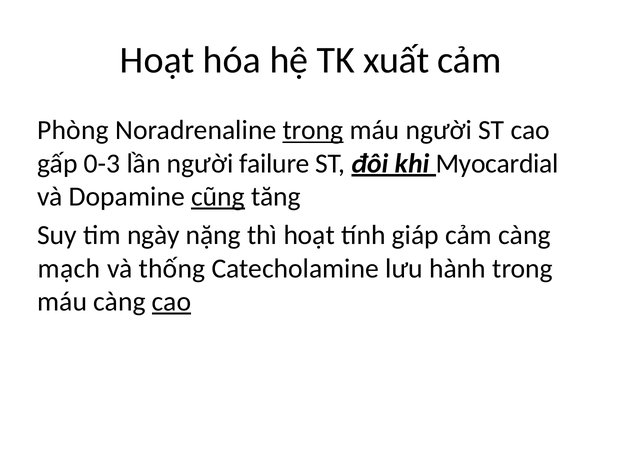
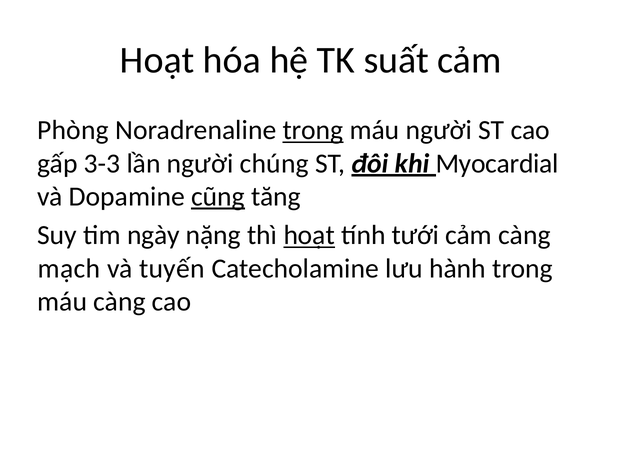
xuất: xuất -> suất
0-3: 0-3 -> 3-3
failure: failure -> chúng
hoạt at (309, 236) underline: none -> present
giáp: giáp -> tưới
thống: thống -> tuyến
cao at (172, 302) underline: present -> none
